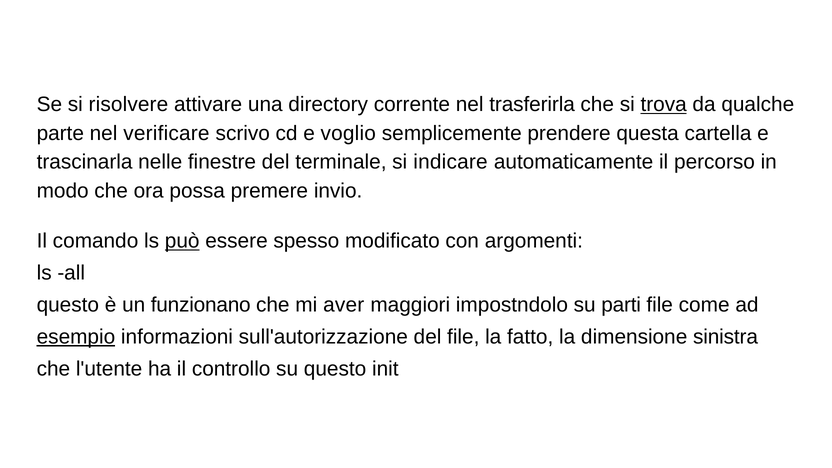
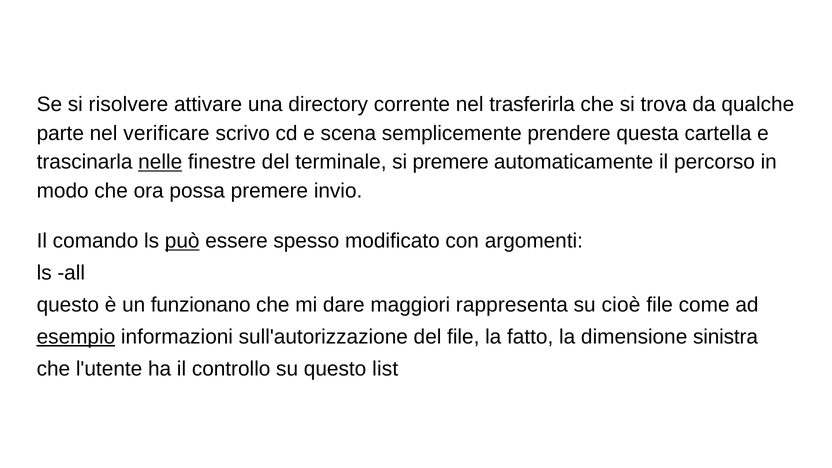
trova underline: present -> none
voglio: voglio -> scena
nelle underline: none -> present
si indicare: indicare -> premere
aver: aver -> dare
impostndolo: impostndolo -> rappresenta
parti: parti -> cioè
init: init -> list
